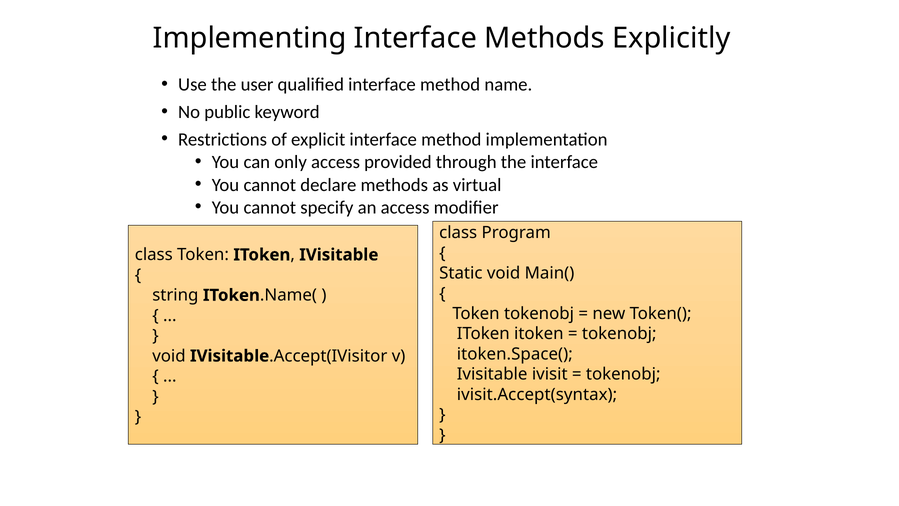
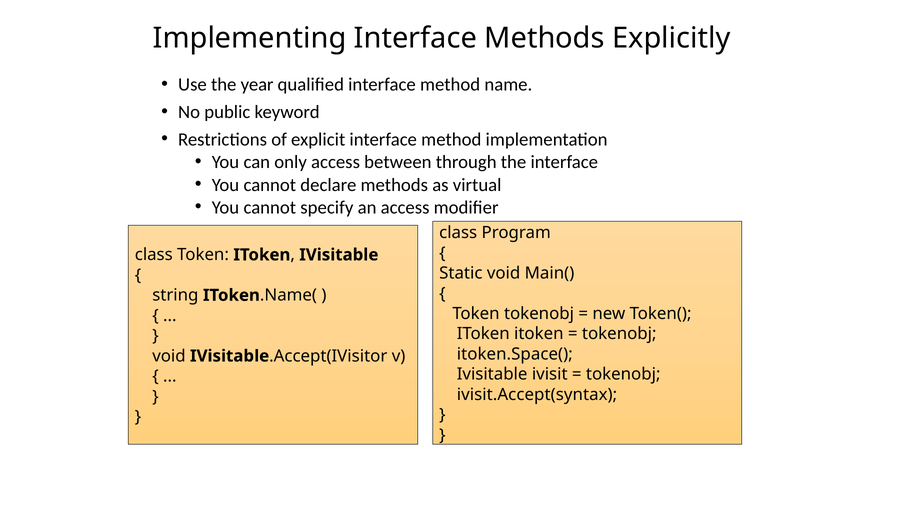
user: user -> year
provided: provided -> between
